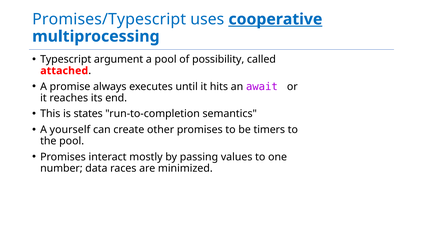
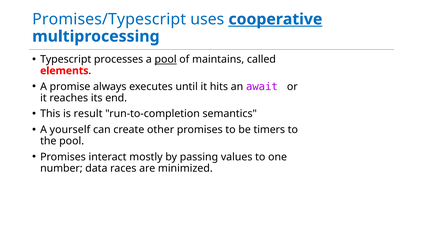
argument: argument -> processes
pool at (166, 59) underline: none -> present
possibility: possibility -> maintains
attached: attached -> elements
states: states -> result
